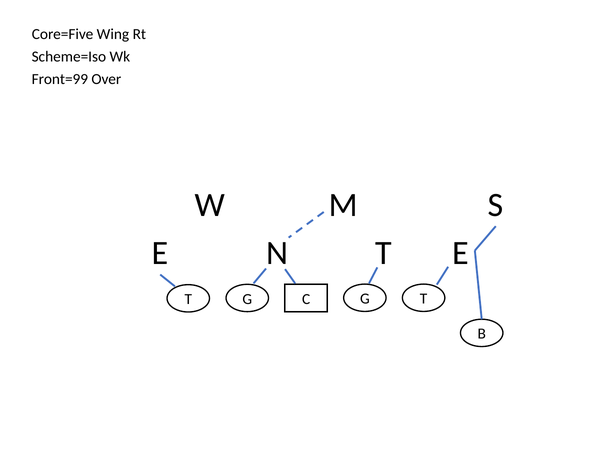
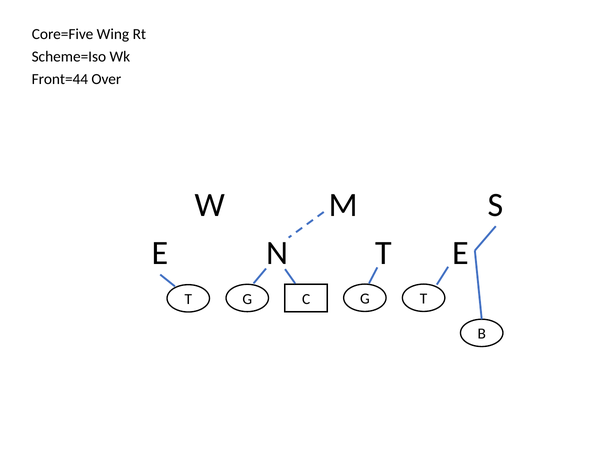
Front=99: Front=99 -> Front=44
